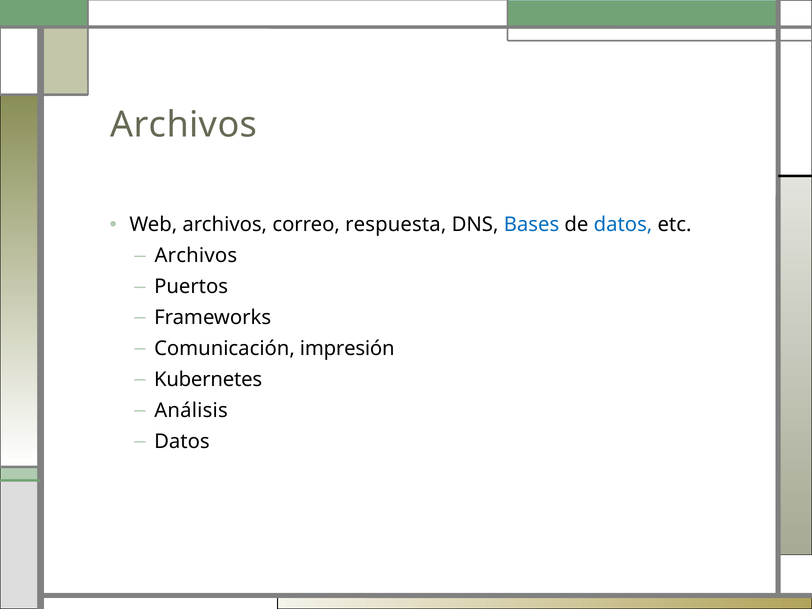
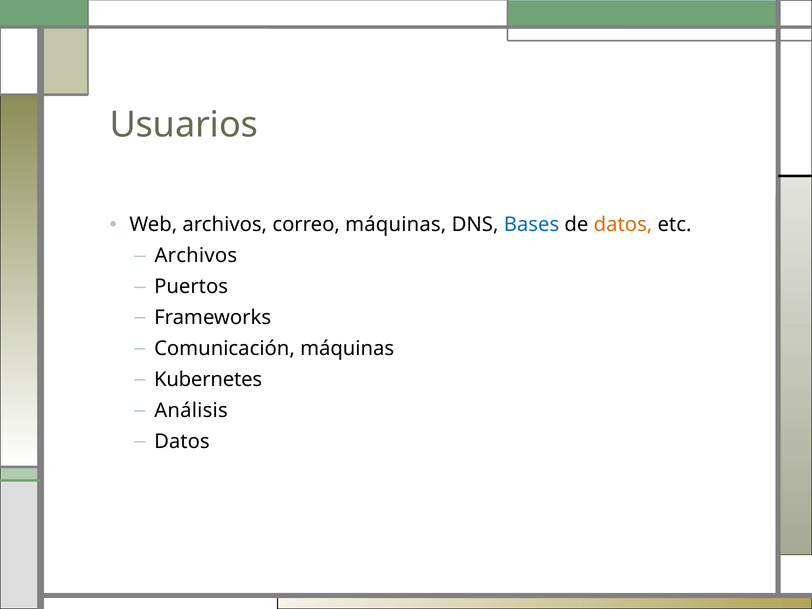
Archivos at (184, 125): Archivos -> Usuarios
correo respuesta: respuesta -> máquinas
datos at (623, 225) colour: blue -> orange
Comunicación impresión: impresión -> máquinas
